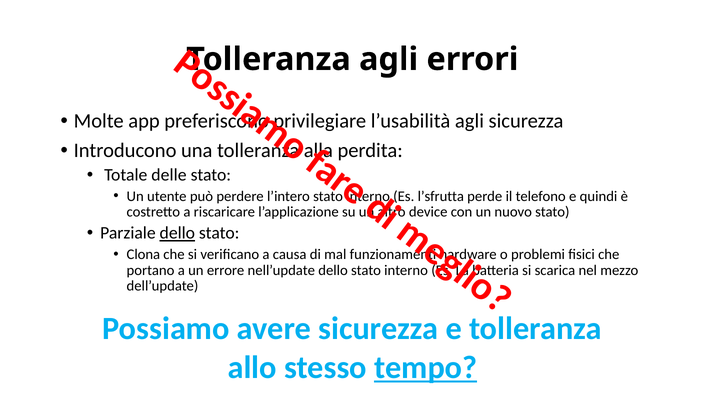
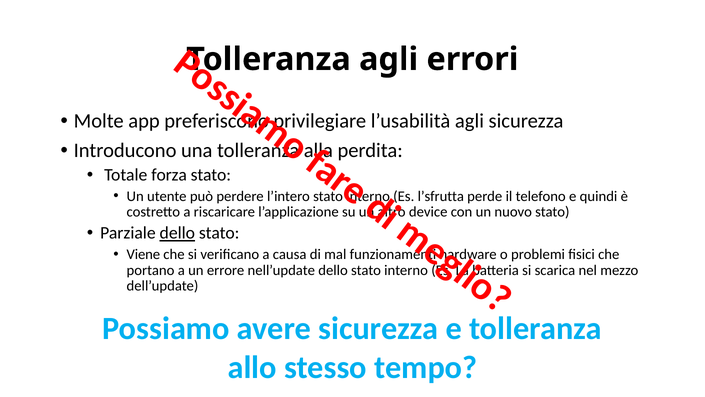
delle: delle -> forza
Clona: Clona -> Viene
tempo underline: present -> none
